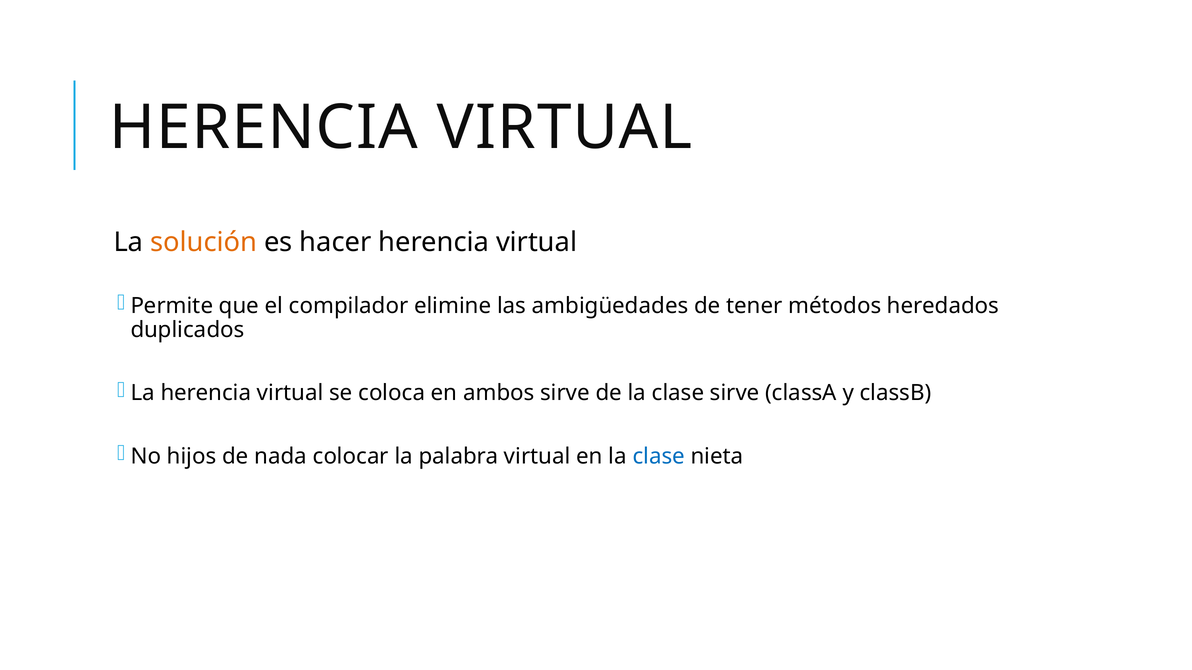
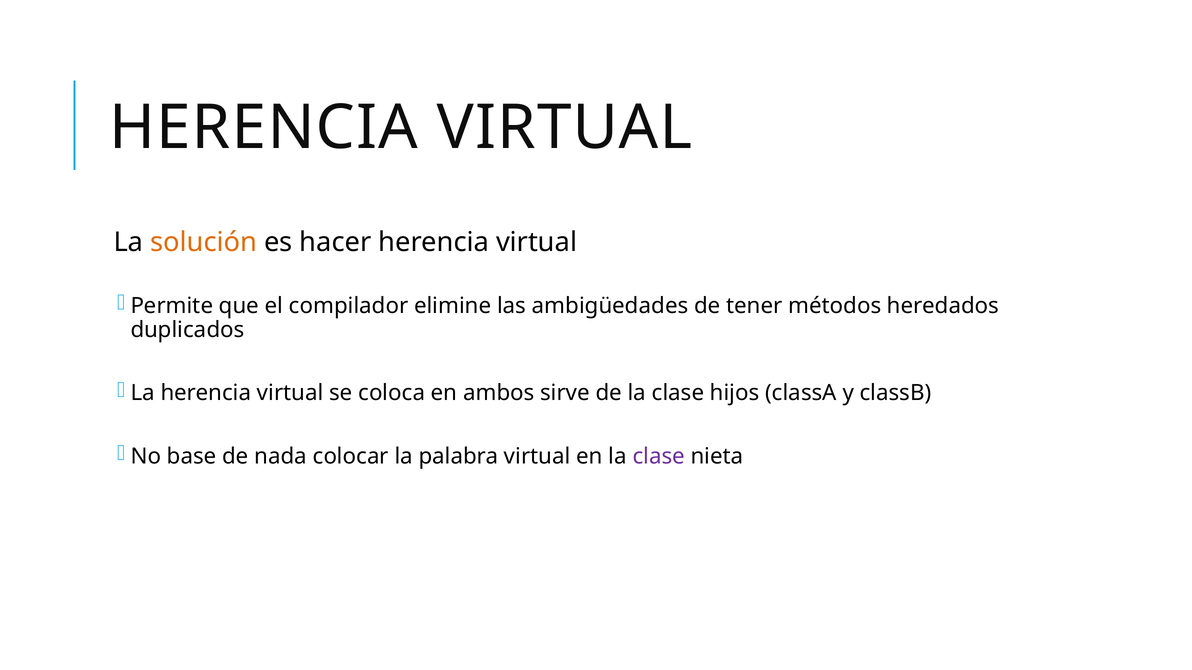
clase sirve: sirve -> hijos
hijos: hijos -> base
clase at (659, 456) colour: blue -> purple
